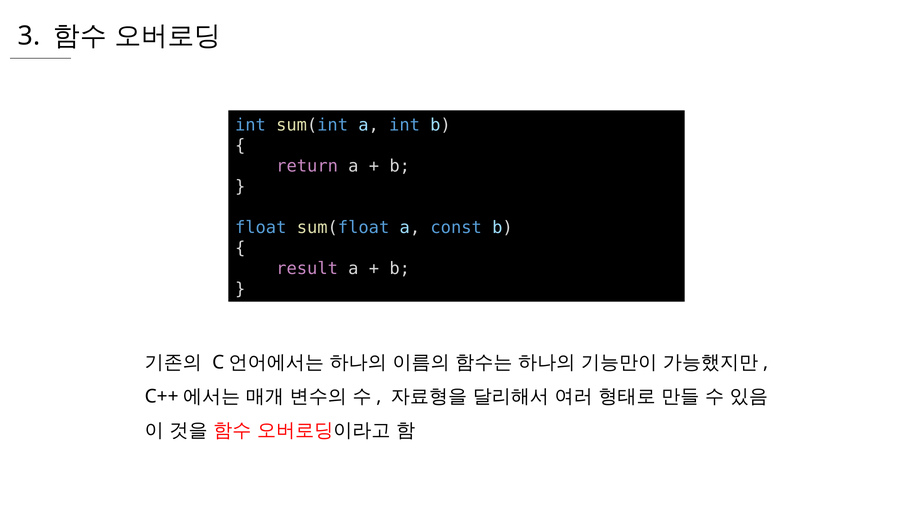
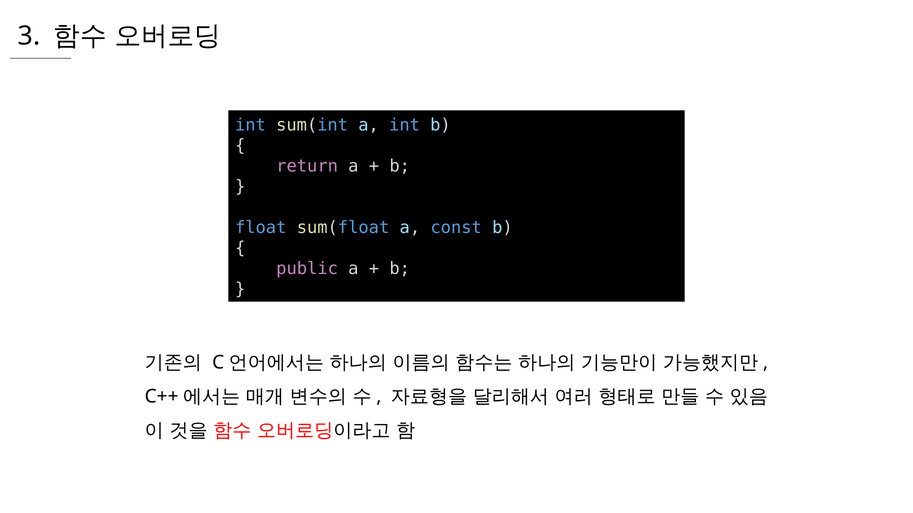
result: result -> public
